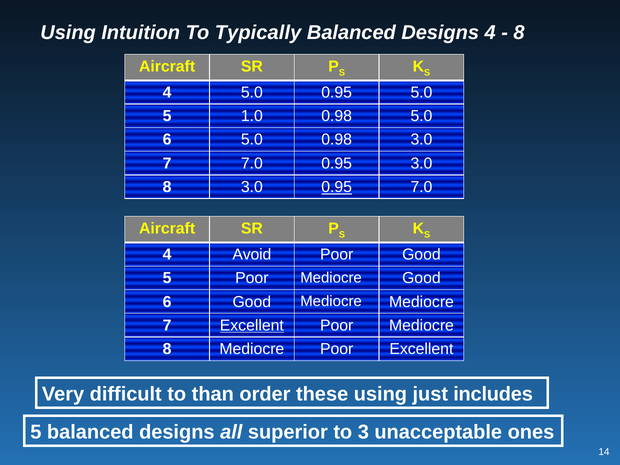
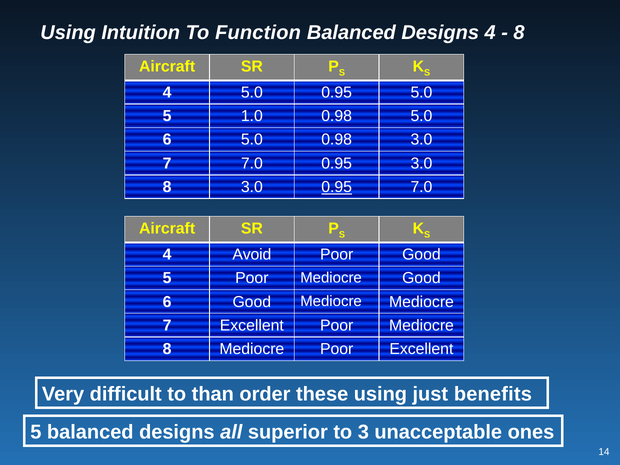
Typically: Typically -> Function
Excellent at (252, 325) underline: present -> none
includes: includes -> benefits
